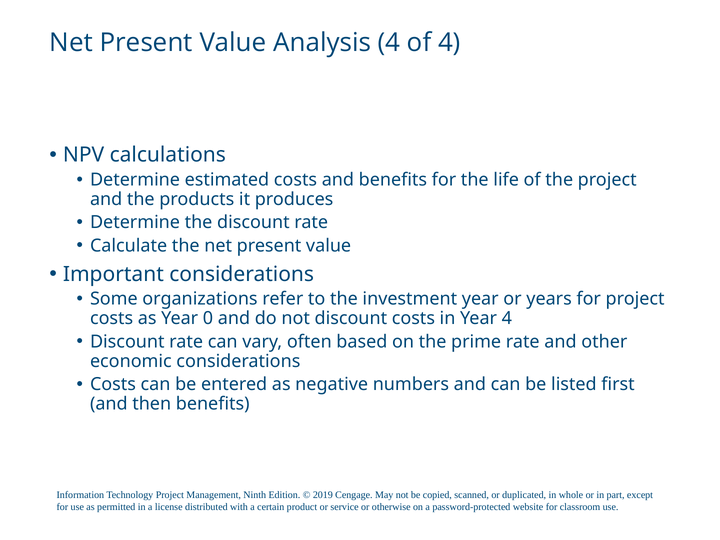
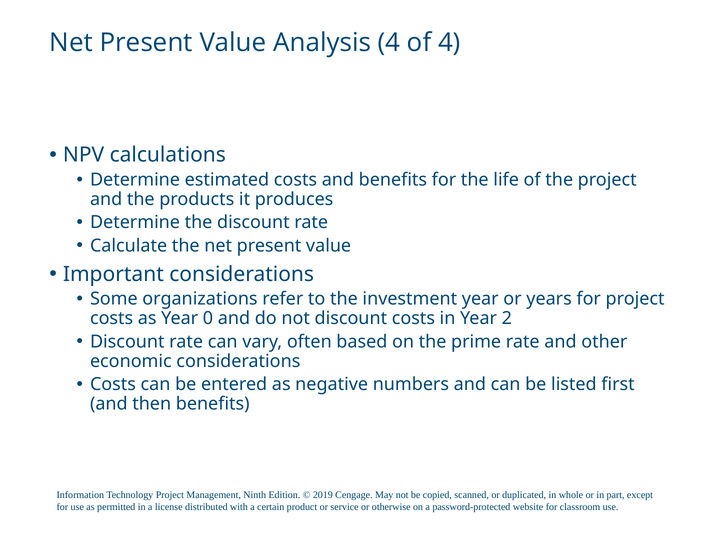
Year 4: 4 -> 2
